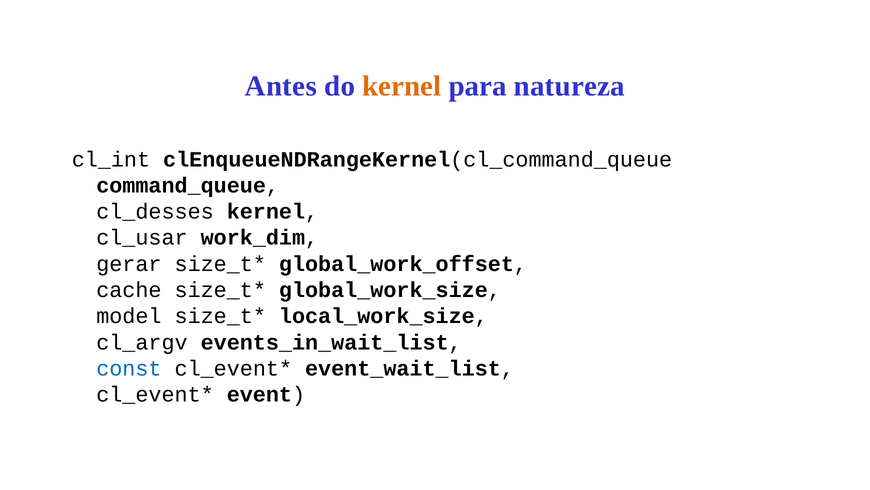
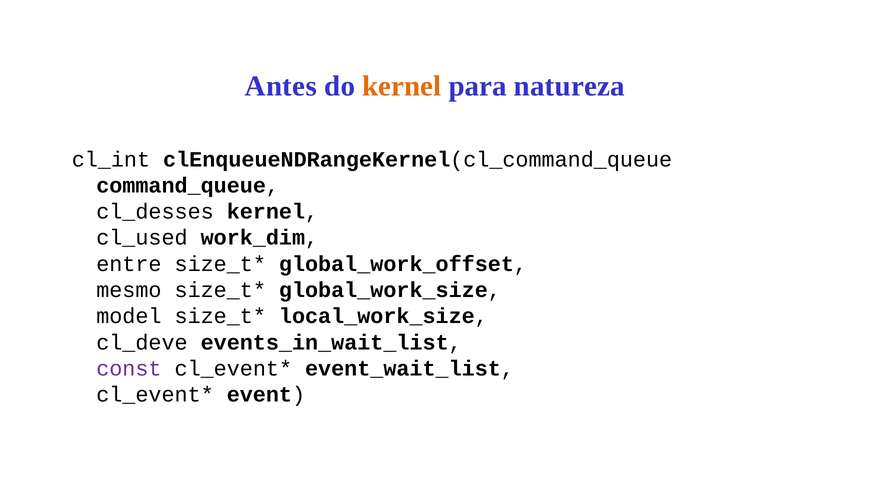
cl_usar: cl_usar -> cl_used
gerar: gerar -> entre
cache: cache -> mesmo
cl_argv: cl_argv -> cl_deve
const colour: blue -> purple
